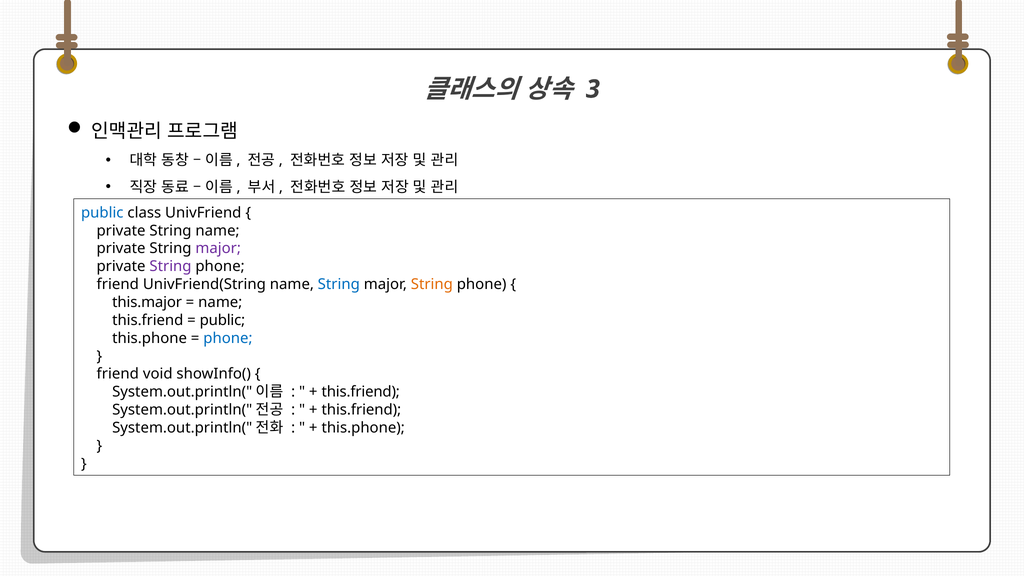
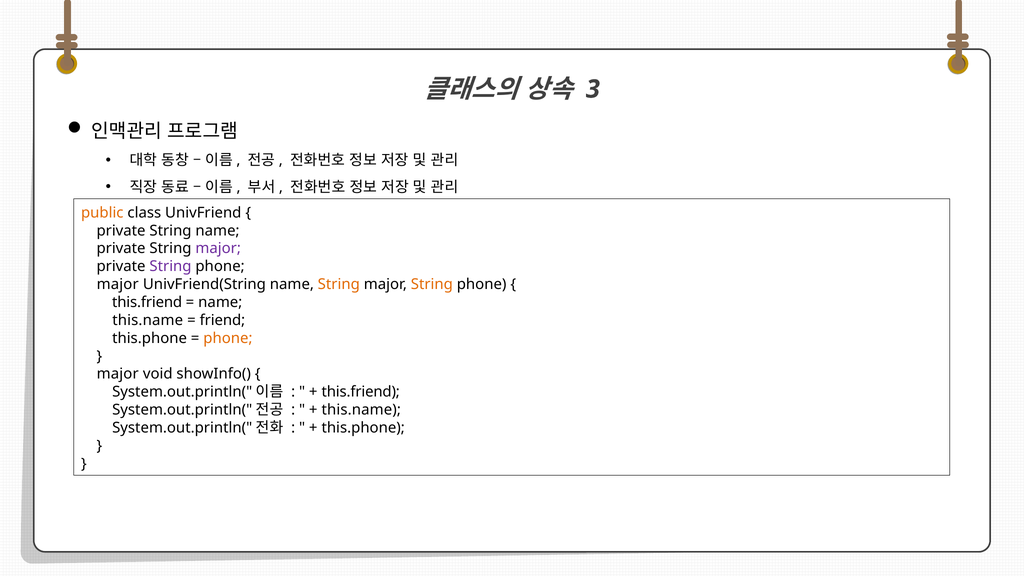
public at (102, 213) colour: blue -> orange
friend at (118, 284): friend -> major
String at (339, 284) colour: blue -> orange
this.major at (147, 302): this.major -> this.friend
this.friend at (148, 320): this.friend -> this.name
public at (222, 320): public -> friend
phone at (228, 338) colour: blue -> orange
friend at (118, 374): friend -> major
this.friend at (361, 410): this.friend -> this.name
